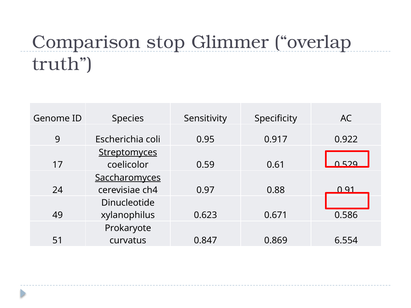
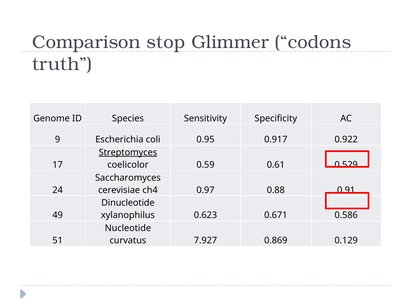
overlap: overlap -> codons
Saccharomyces underline: present -> none
Prokaryote: Prokaryote -> Nucleotide
0.847: 0.847 -> 7.927
6.554: 6.554 -> 0.129
